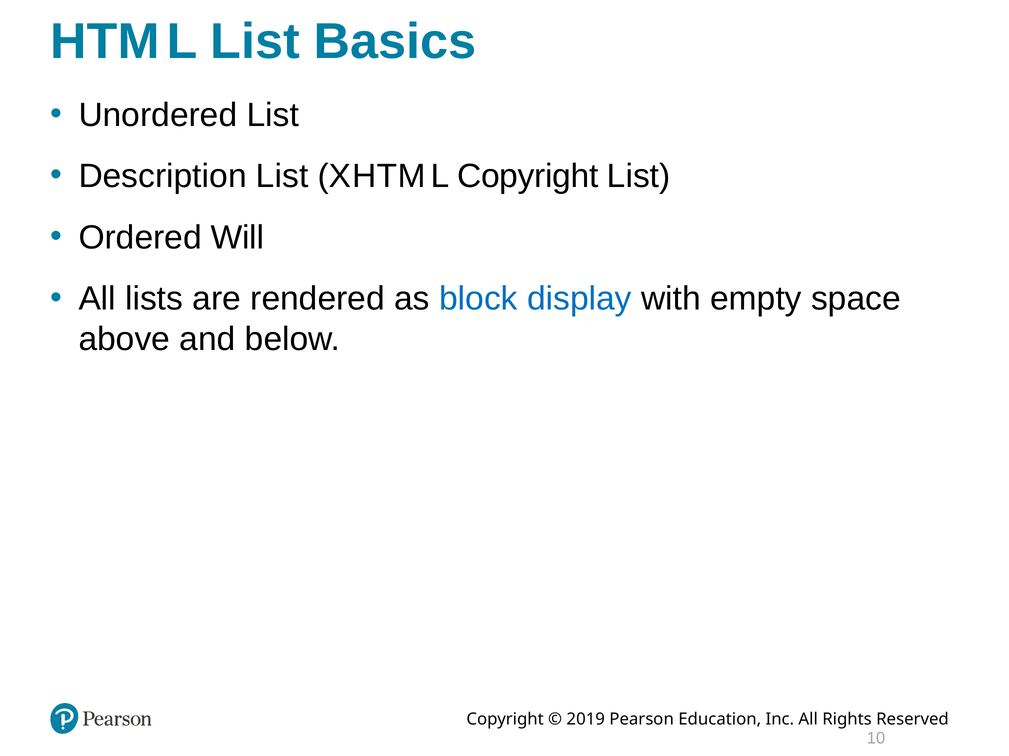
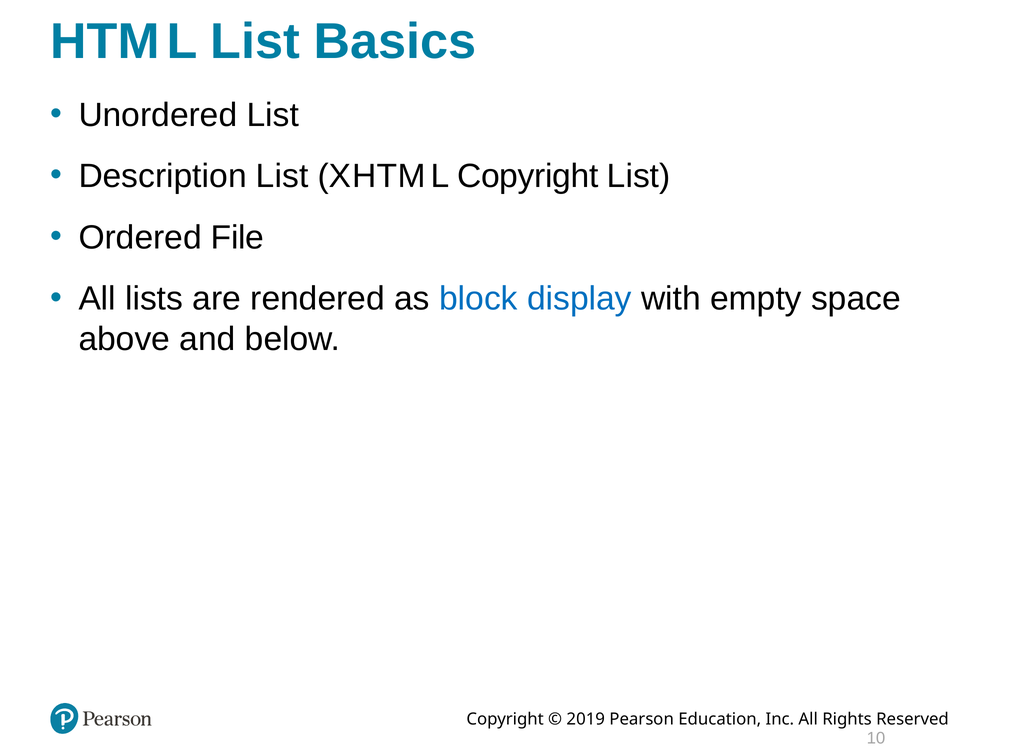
Will: Will -> File
